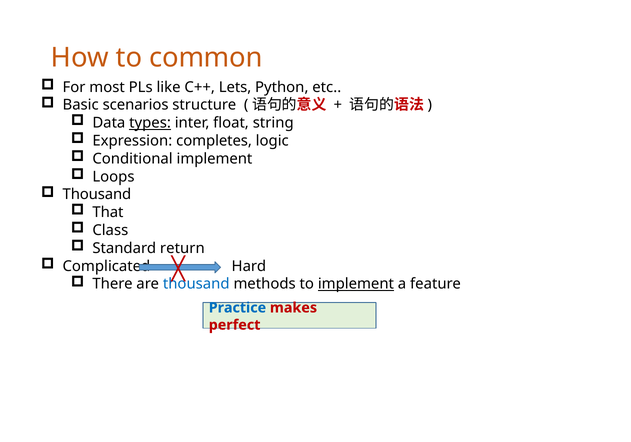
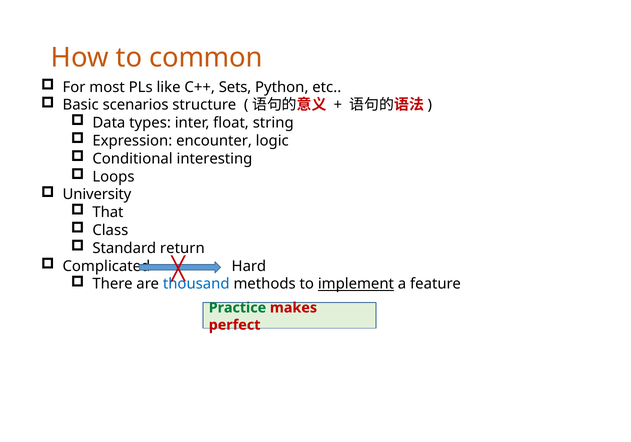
Lets: Lets -> Sets
types underline: present -> none
completes: completes -> encounter
Conditional implement: implement -> interesting
Thousand at (97, 194): Thousand -> University
Practice colour: blue -> green
